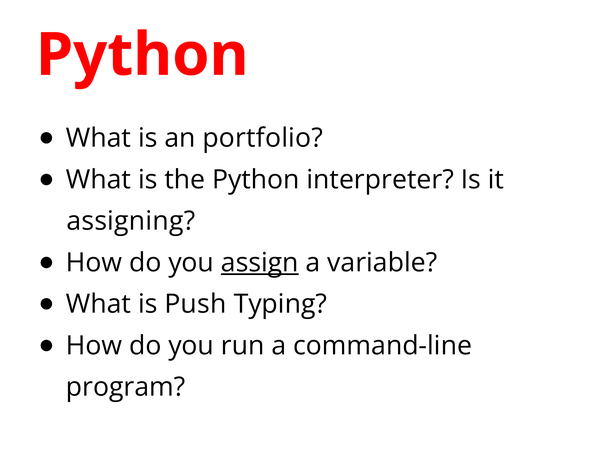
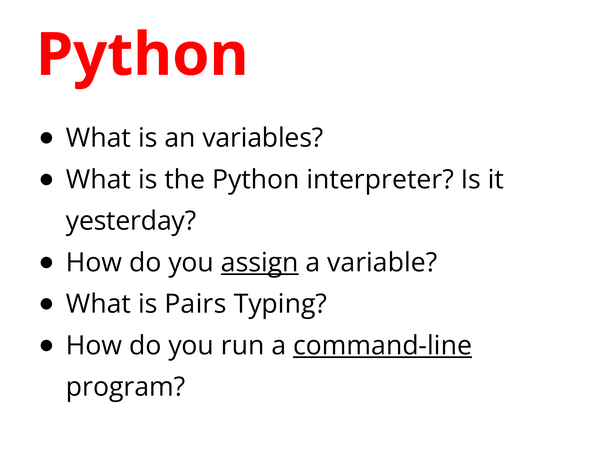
portfolio: portfolio -> variables
assigning: assigning -> yesterday
Push: Push -> Pairs
command-line underline: none -> present
